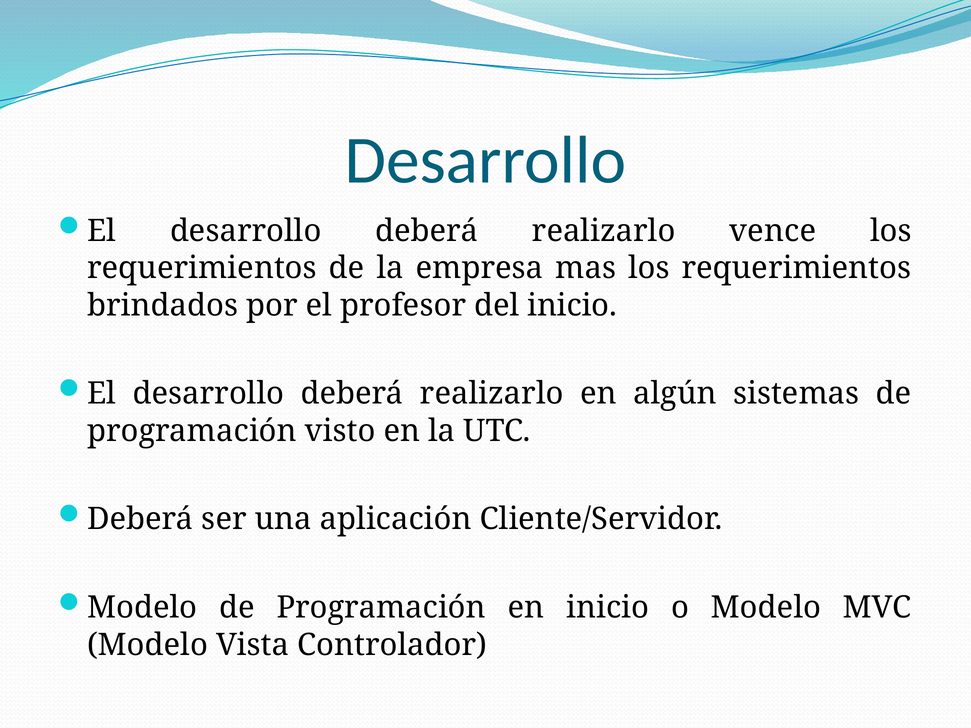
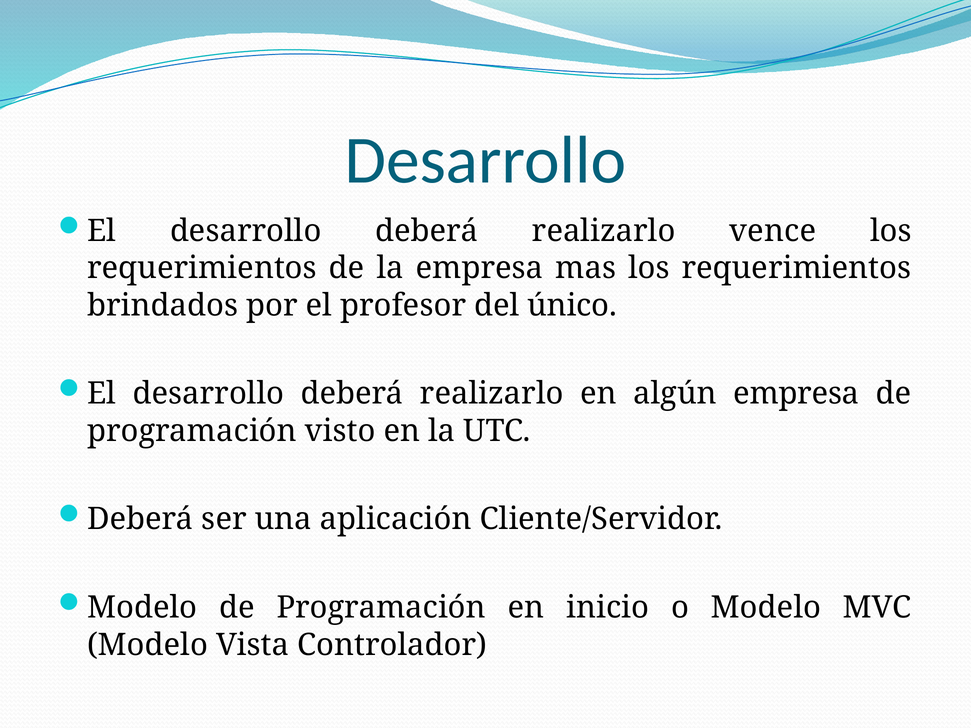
del inicio: inicio -> único
algún sistemas: sistemas -> empresa
